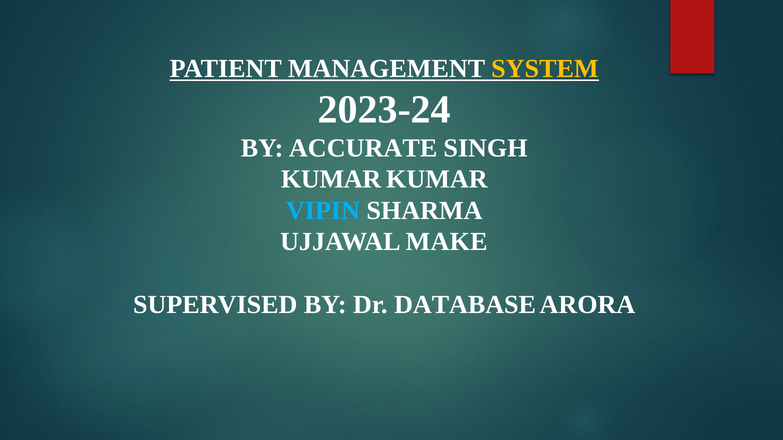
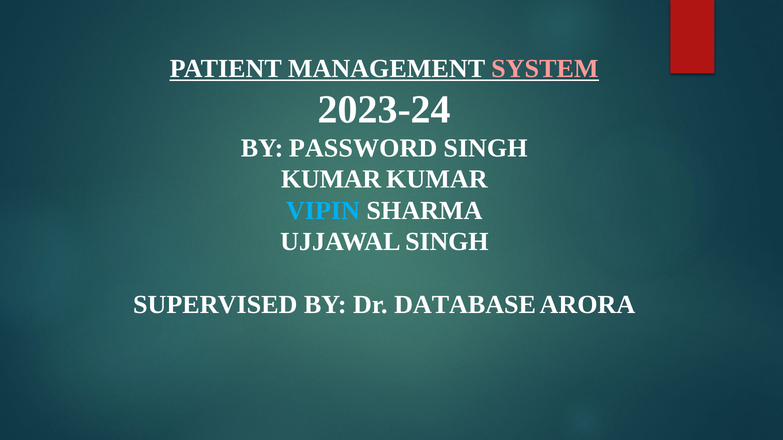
SYSTEM colour: yellow -> pink
ACCURATE: ACCURATE -> PASSWORD
UJJAWAL MAKE: MAKE -> SINGH
